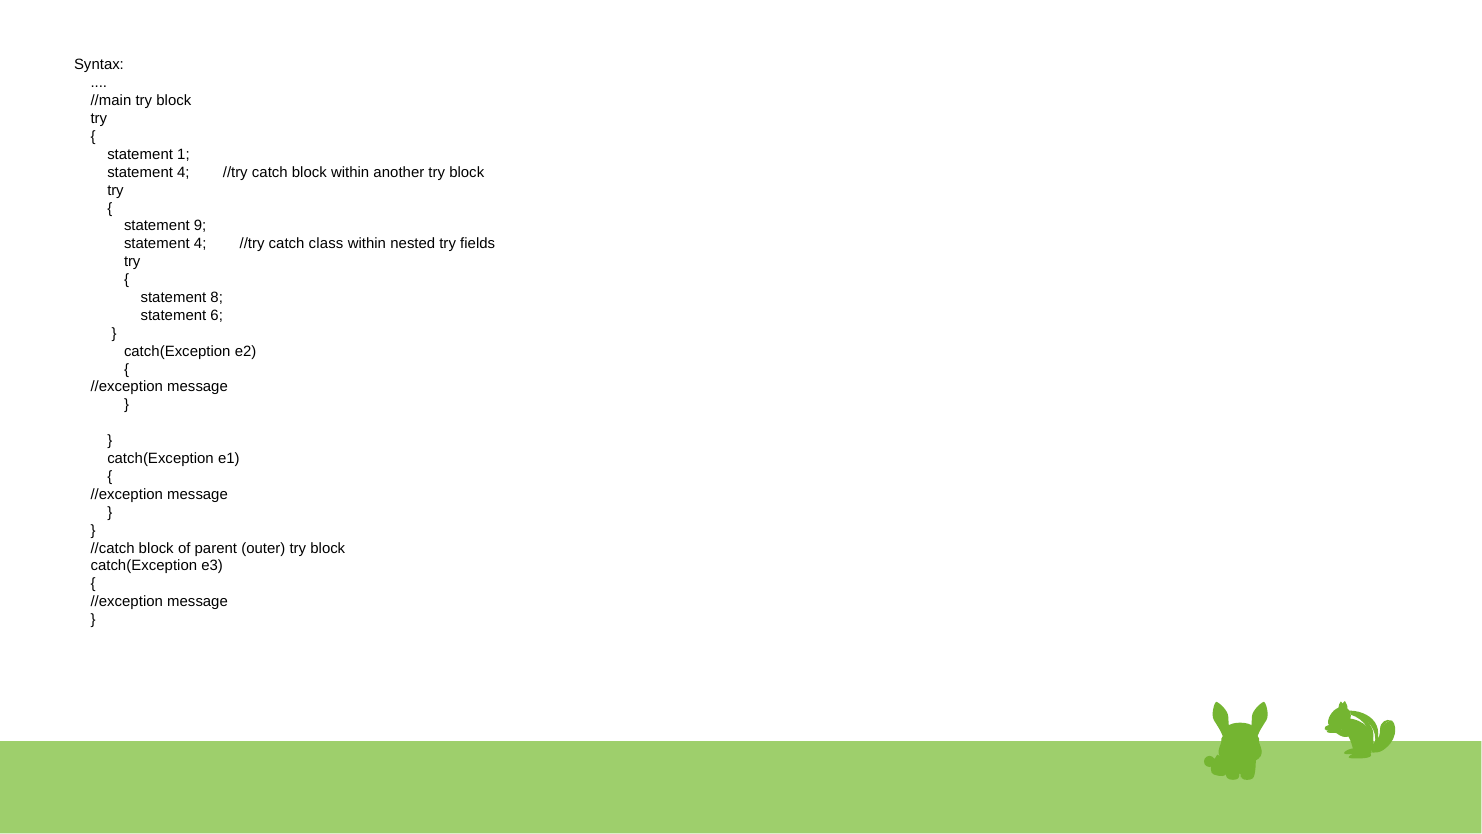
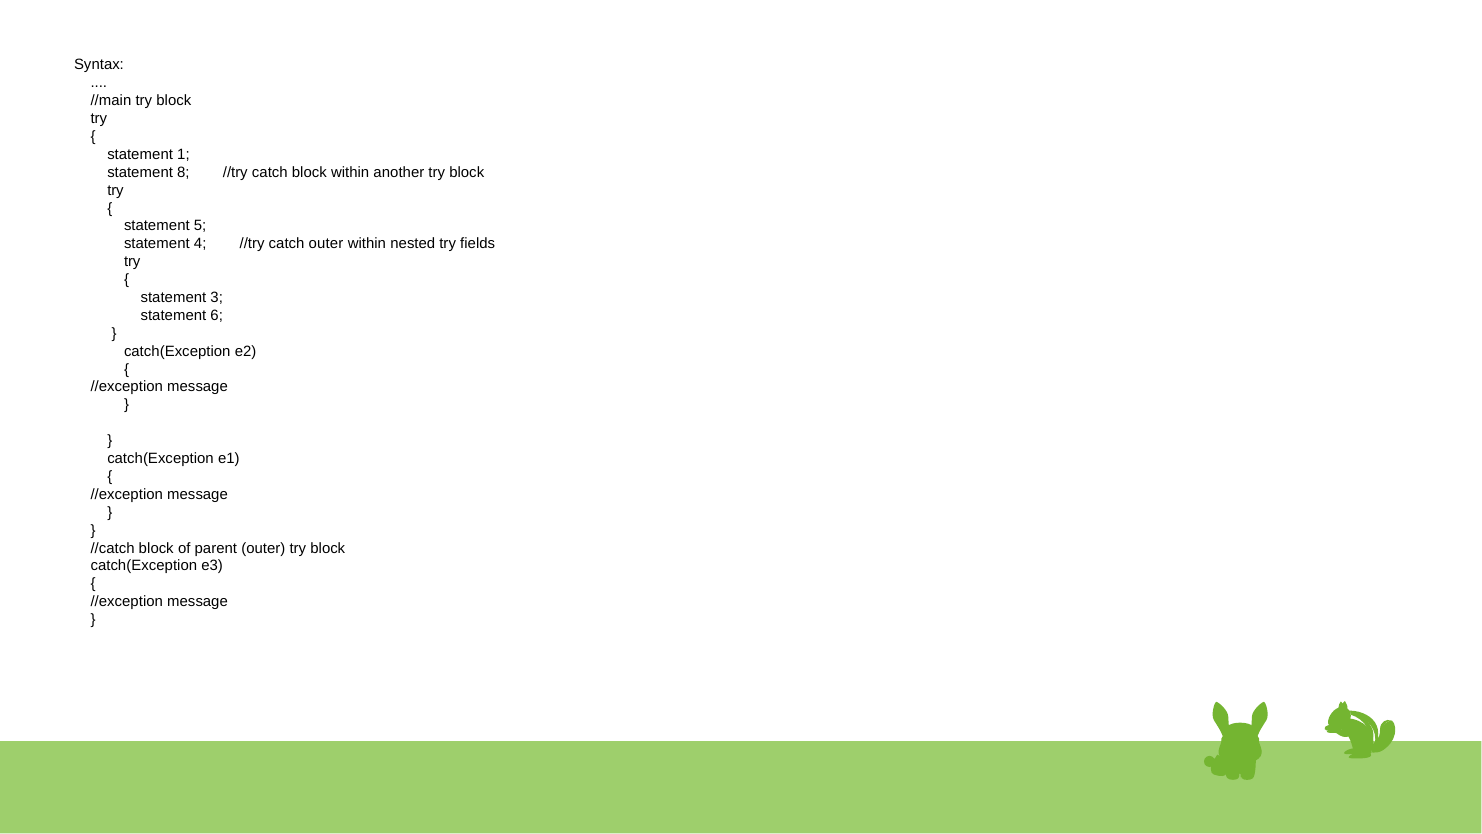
4 at (183, 172): 4 -> 8
9: 9 -> 5
catch class: class -> outer
8: 8 -> 3
